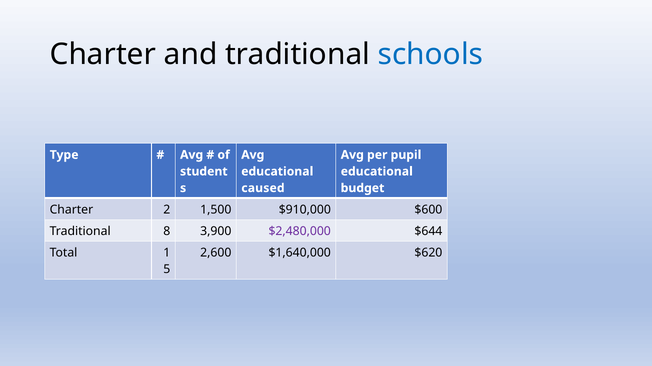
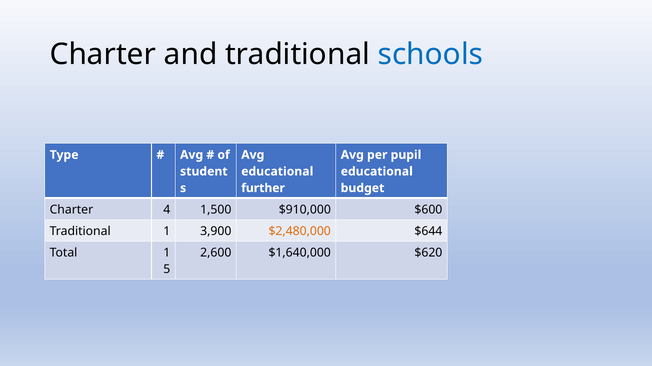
caused: caused -> further
2: 2 -> 4
Traditional 8: 8 -> 1
$2,480,000 colour: purple -> orange
